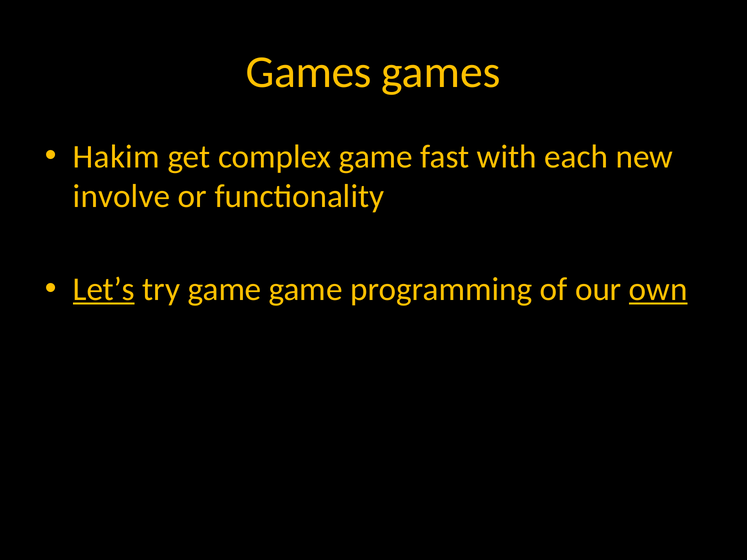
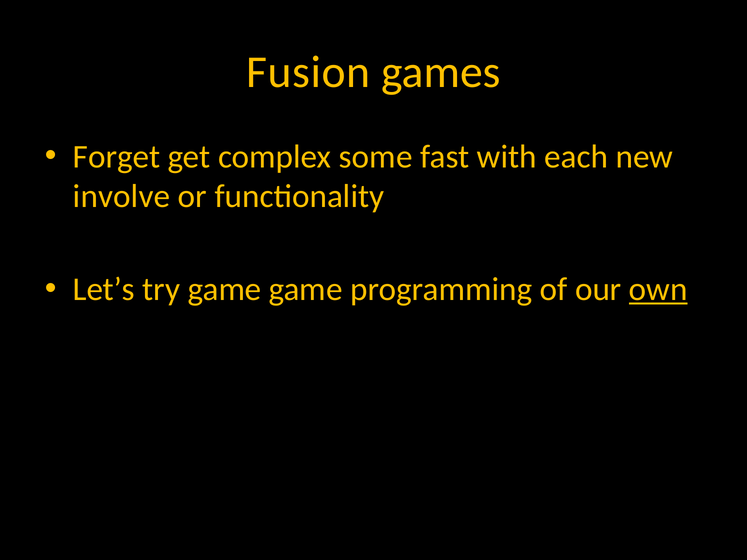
Games at (309, 72): Games -> Fusion
Hakim: Hakim -> Forget
complex game: game -> some
Let’s underline: present -> none
